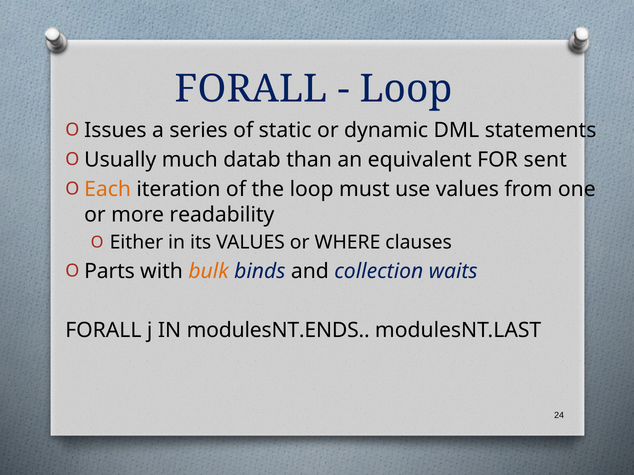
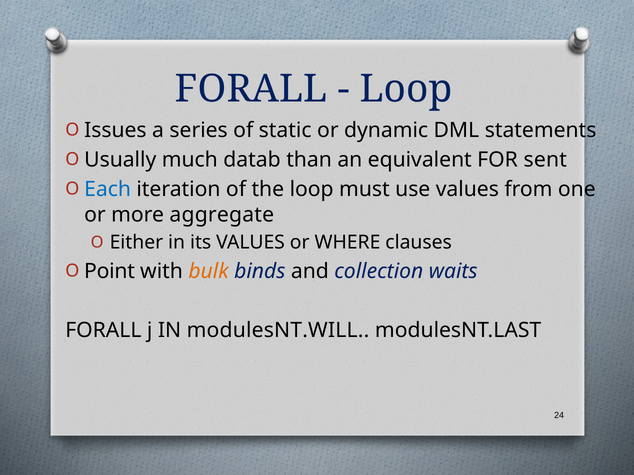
Each colour: orange -> blue
readability: readability -> aggregate
Parts: Parts -> Point
modulesNT.ENDS: modulesNT.ENDS -> modulesNT.WILL
